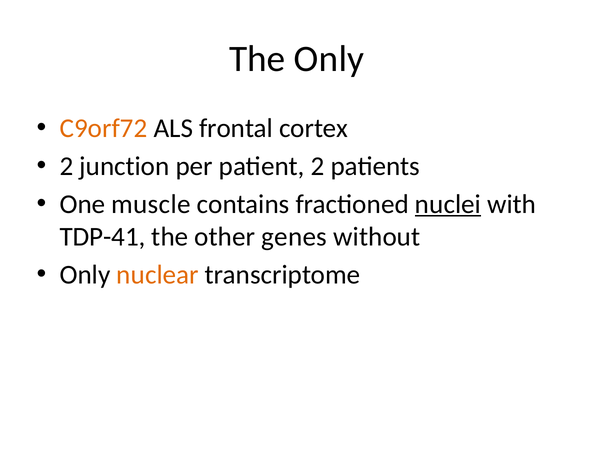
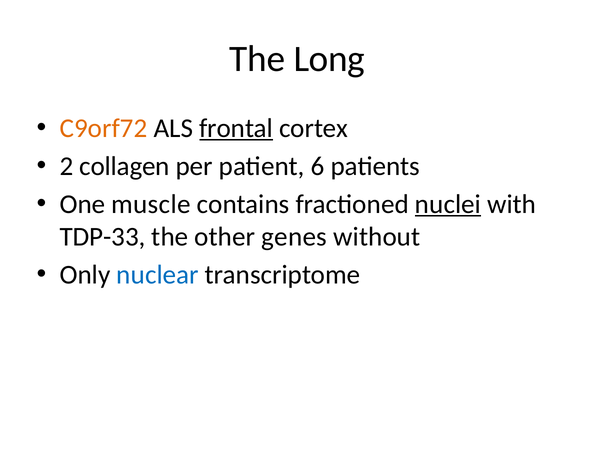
The Only: Only -> Long
frontal underline: none -> present
junction: junction -> collagen
patient 2: 2 -> 6
TDP-41: TDP-41 -> TDP-33
nuclear colour: orange -> blue
